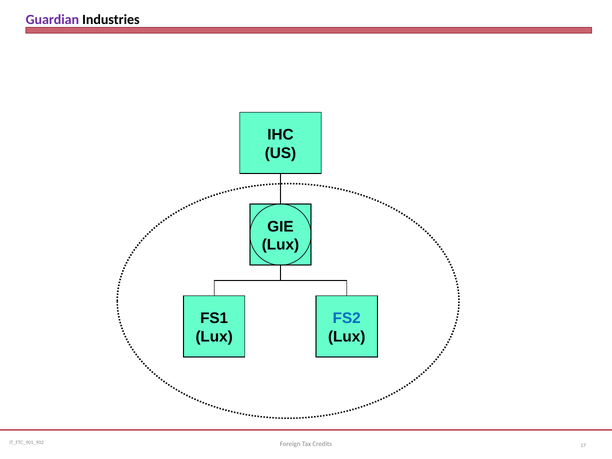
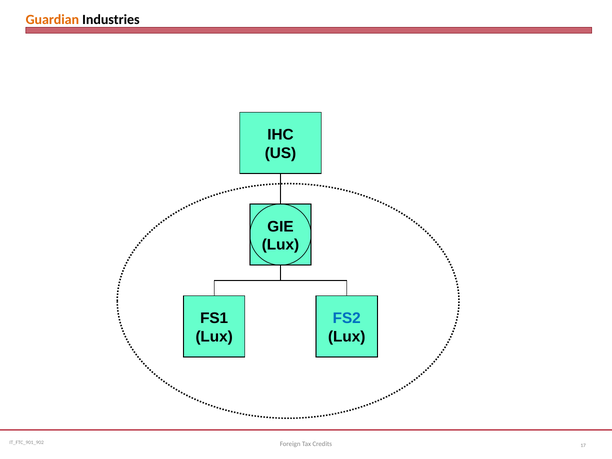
Guardian colour: purple -> orange
